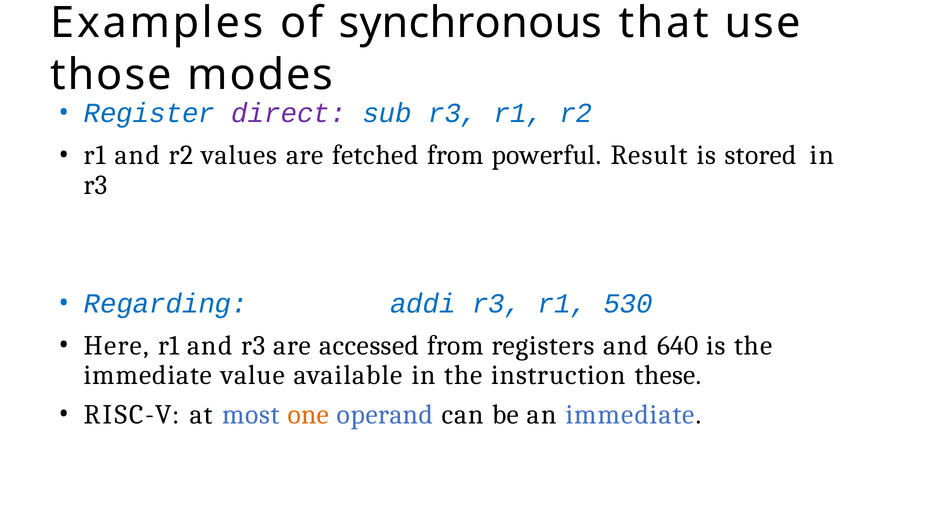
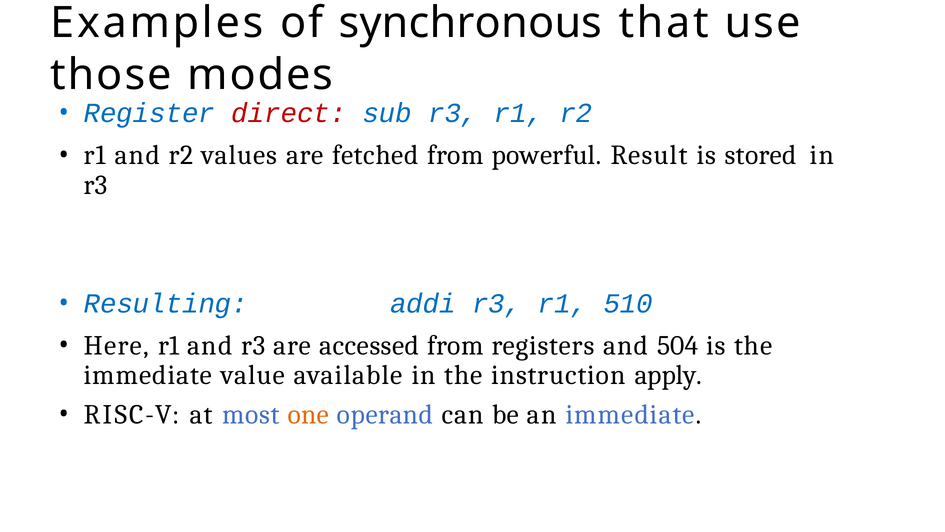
direct colour: purple -> red
Regarding: Regarding -> Resulting
530: 530 -> 510
640: 640 -> 504
these: these -> apply
